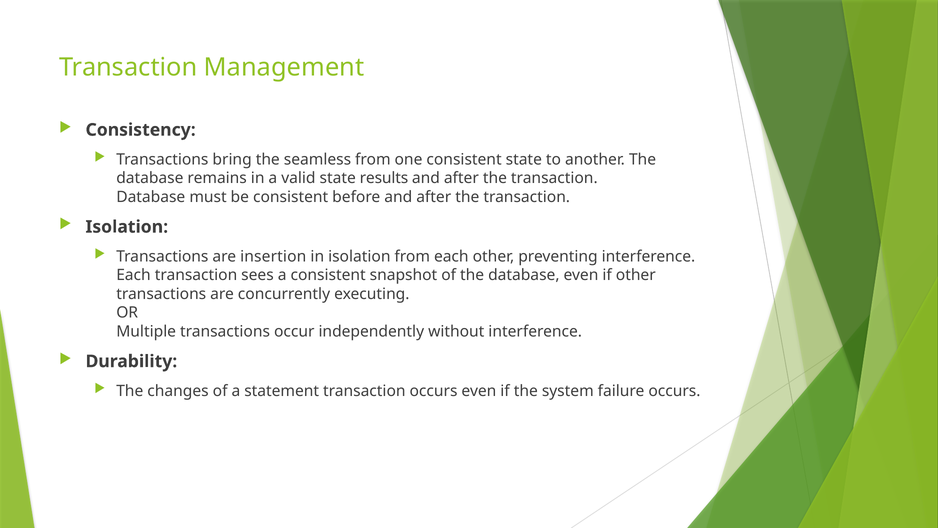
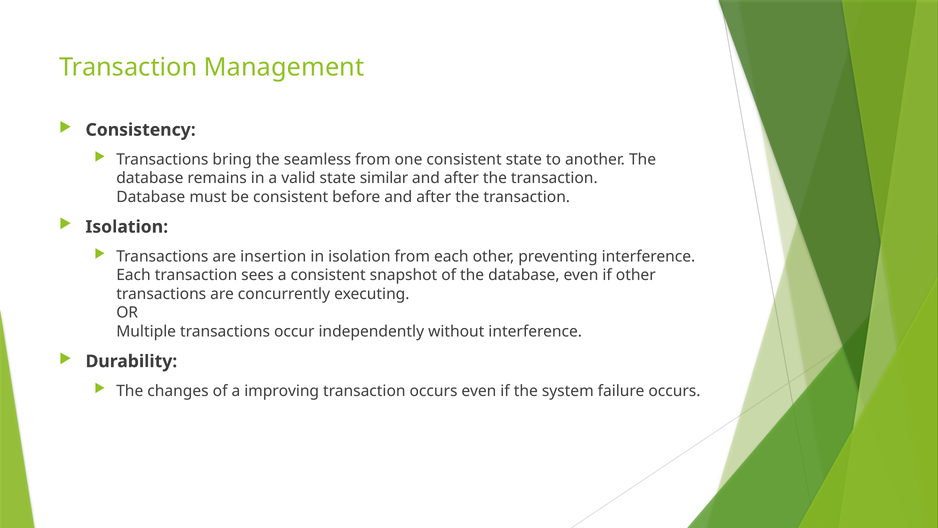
results: results -> similar
statement: statement -> improving
